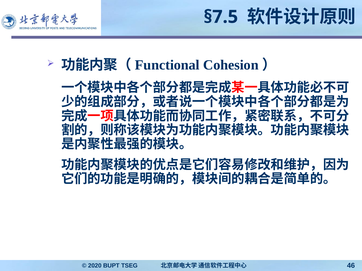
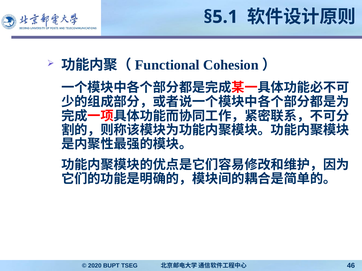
§7.5: §7.5 -> §5.1
